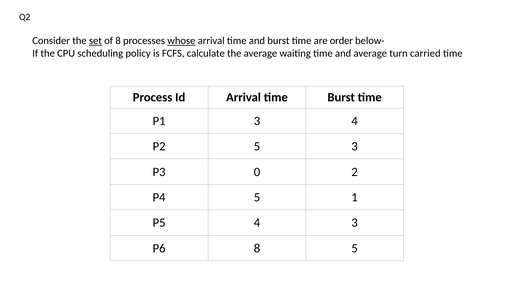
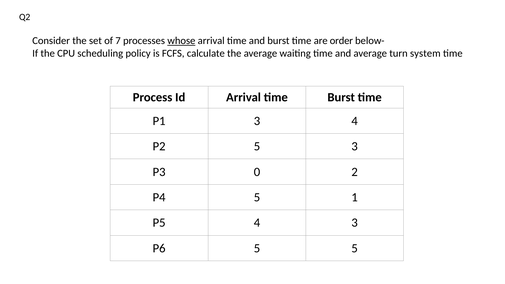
set underline: present -> none
of 8: 8 -> 7
carried: carried -> system
P6 8: 8 -> 5
